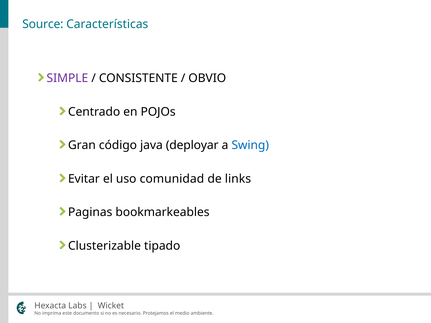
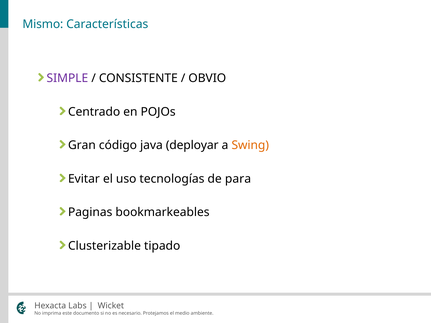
Source: Source -> Mismo
Swing colour: blue -> orange
comunidad: comunidad -> tecnologías
links: links -> para
